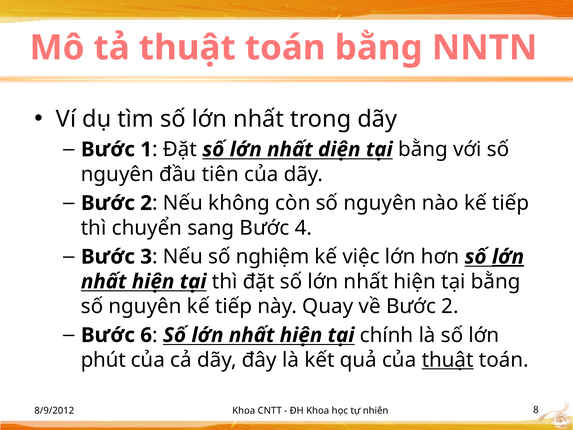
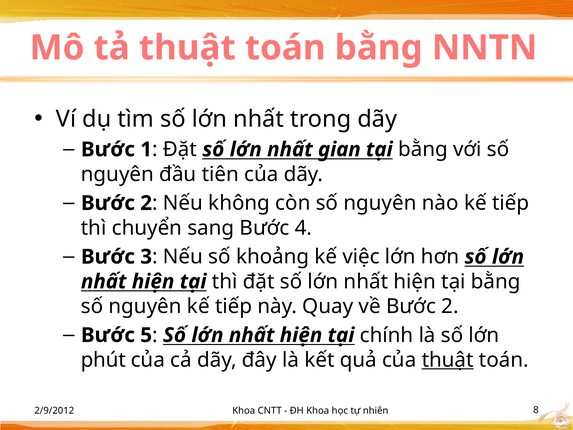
diện: diện -> gian
nghiệm: nghiệm -> khoảng
lớn at (508, 257) underline: present -> none
6: 6 -> 5
8/9/2012: 8/9/2012 -> 2/9/2012
